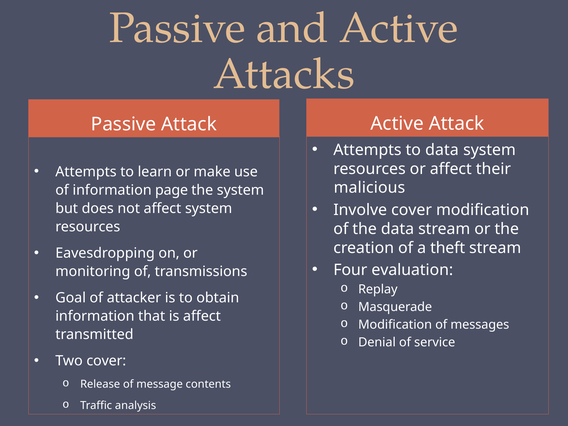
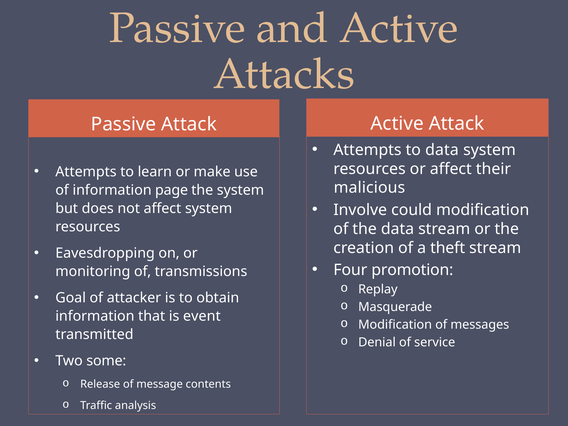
Involve cover: cover -> could
evaluation: evaluation -> promotion
is affect: affect -> event
Two cover: cover -> some
